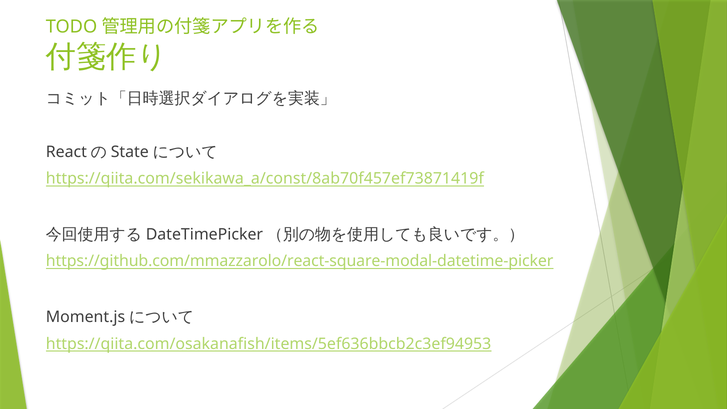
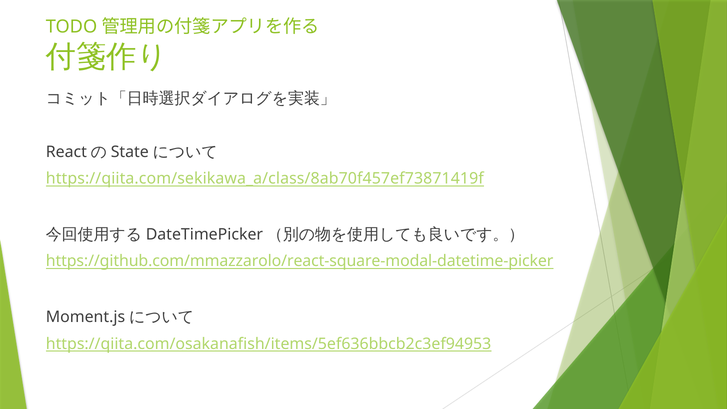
https://qiita.com/sekikawa_a/const/8ab70f457ef73871419f: https://qiita.com/sekikawa_a/const/8ab70f457ef73871419f -> https://qiita.com/sekikawa_a/class/8ab70f457ef73871419f
